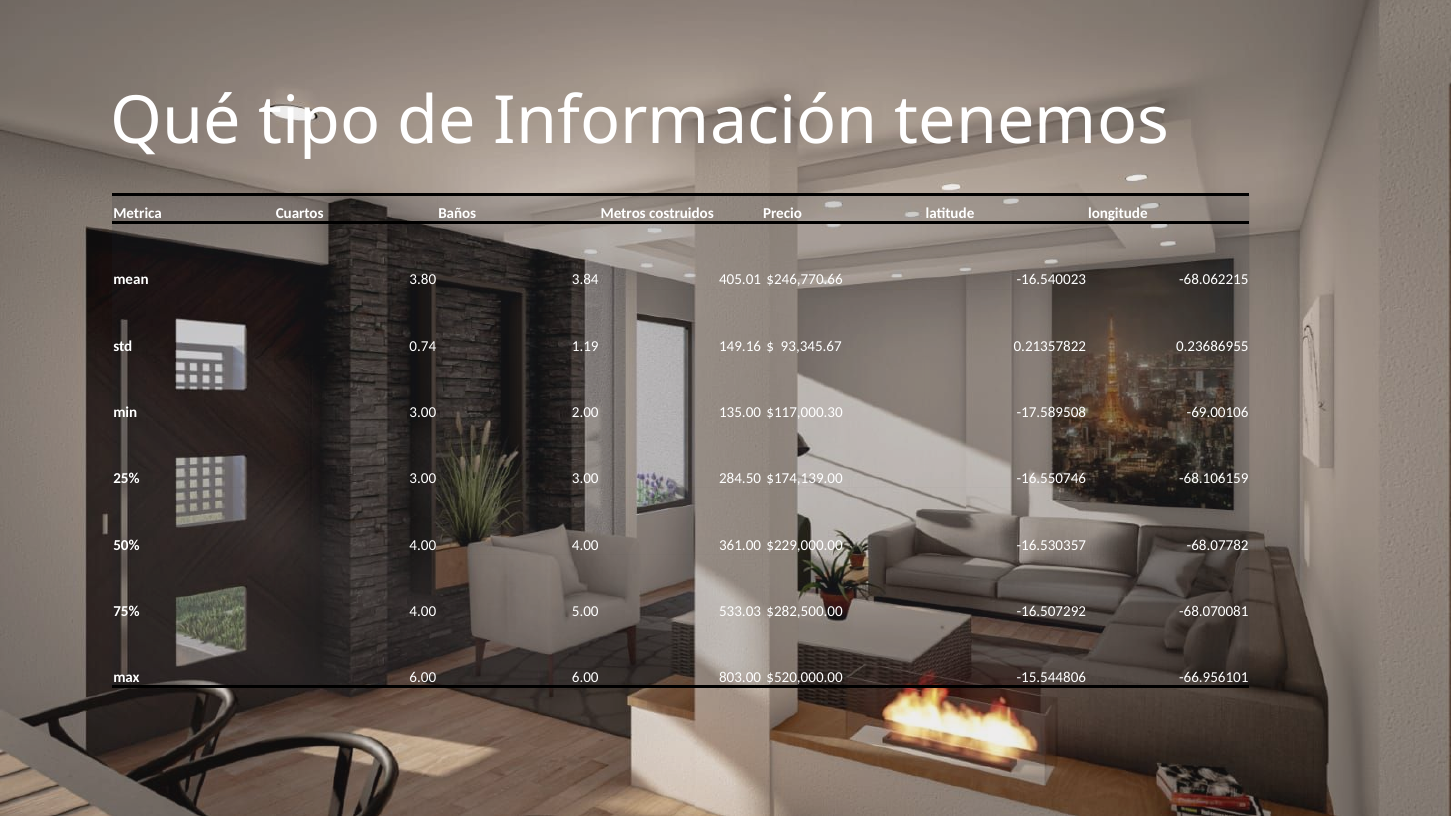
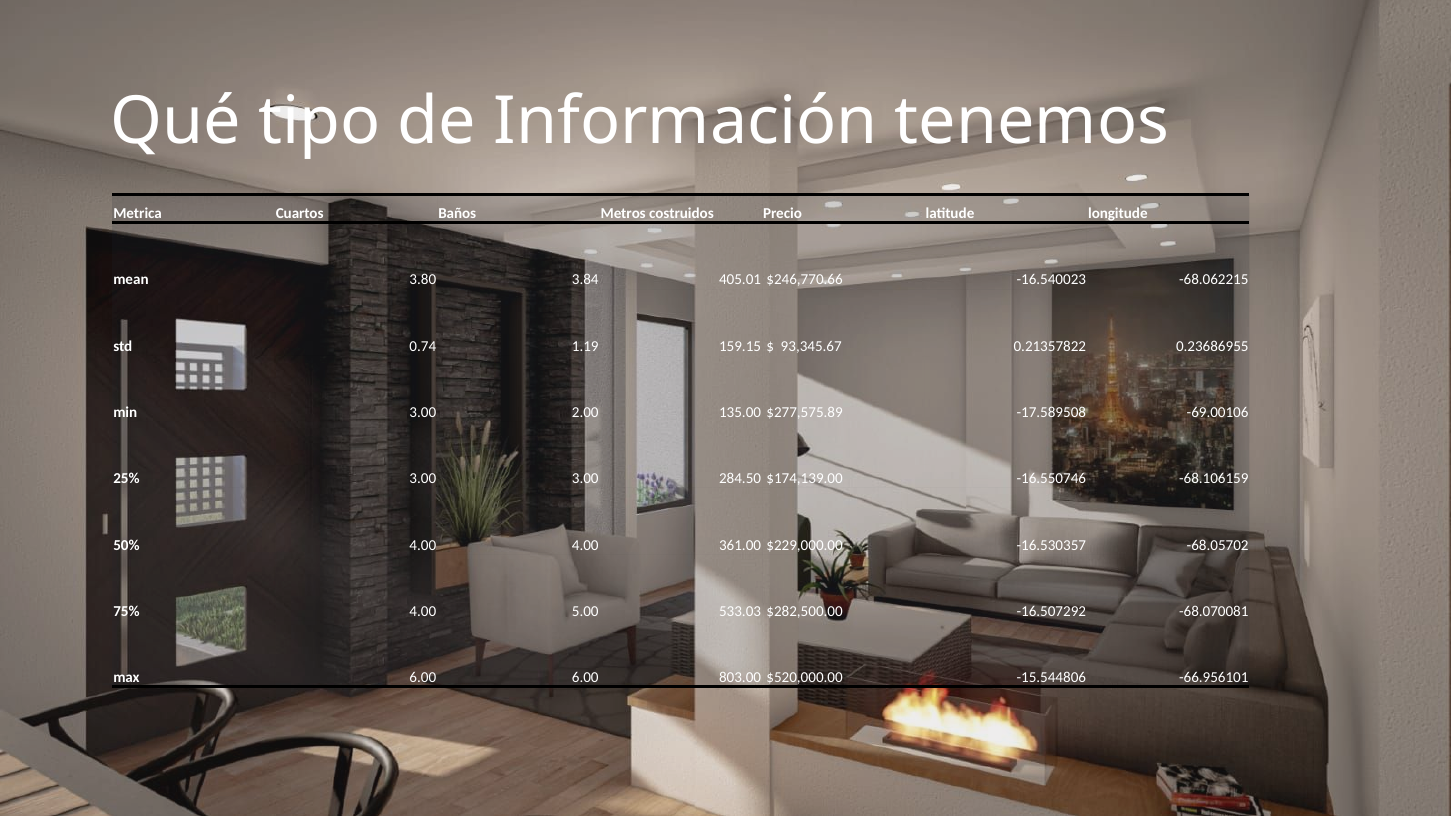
149.16: 149.16 -> 159.15
$117,000.30: $117,000.30 -> $277,575.89
-68.07782: -68.07782 -> -68.05702
